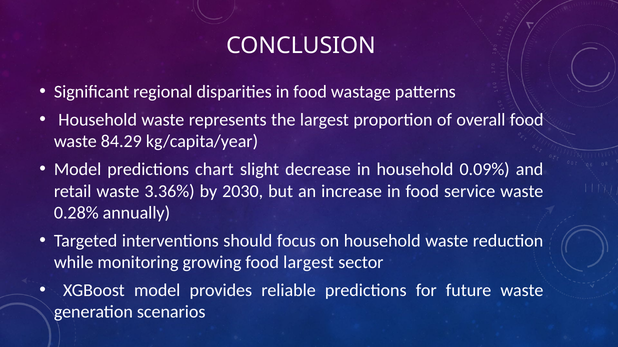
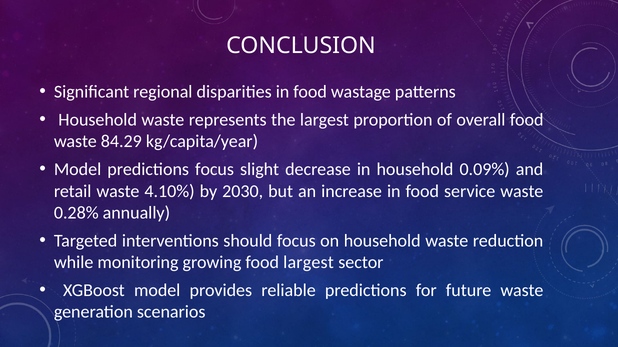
predictions chart: chart -> focus
3.36%: 3.36% -> 4.10%
